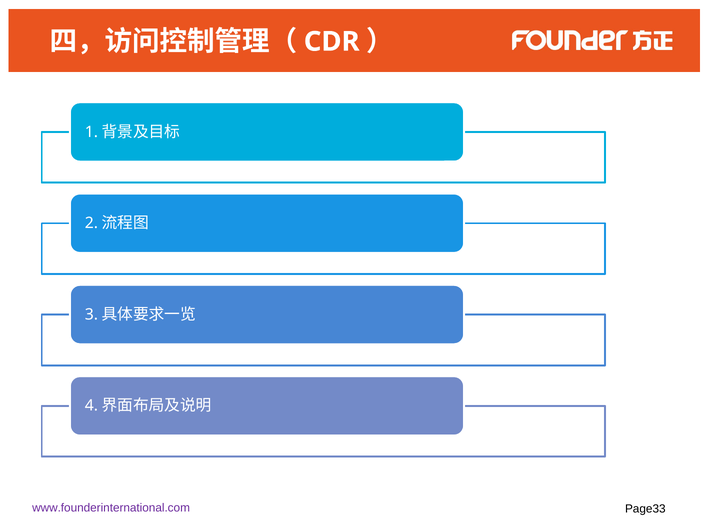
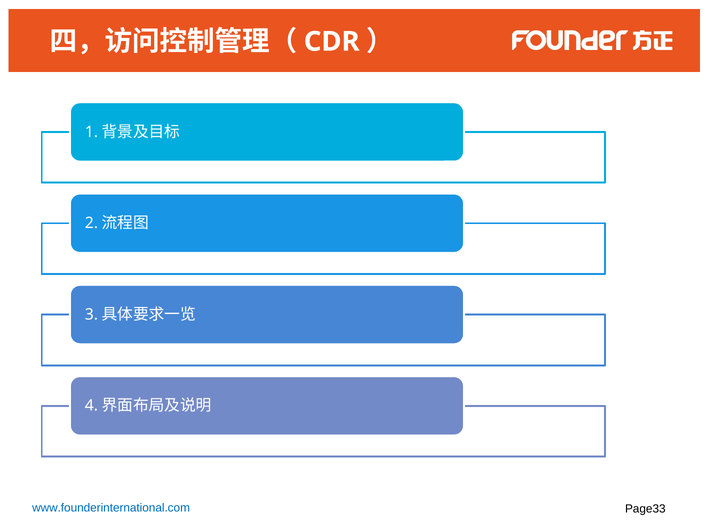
www.founderinternational.com colour: purple -> blue
